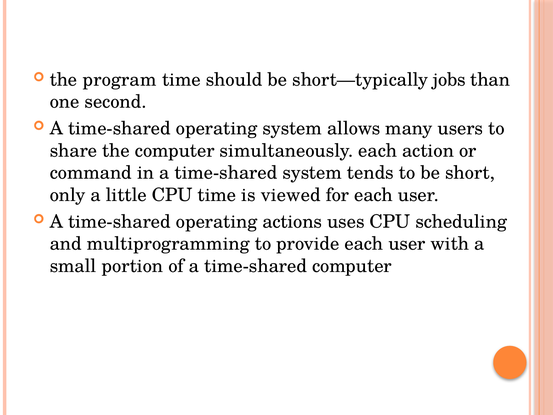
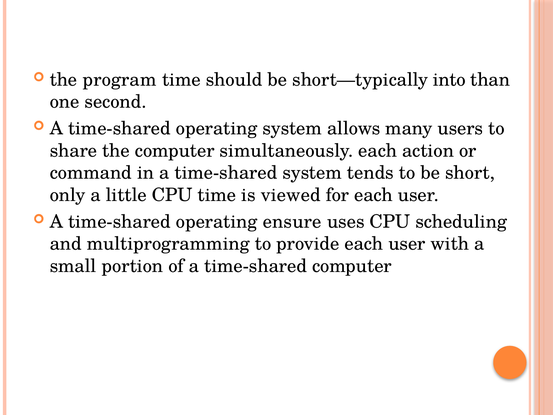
jobs: jobs -> into
actions: actions -> ensure
